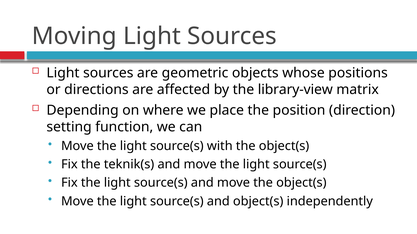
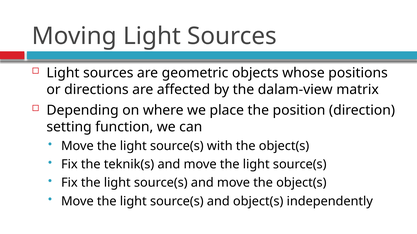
library-view: library-view -> dalam-view
